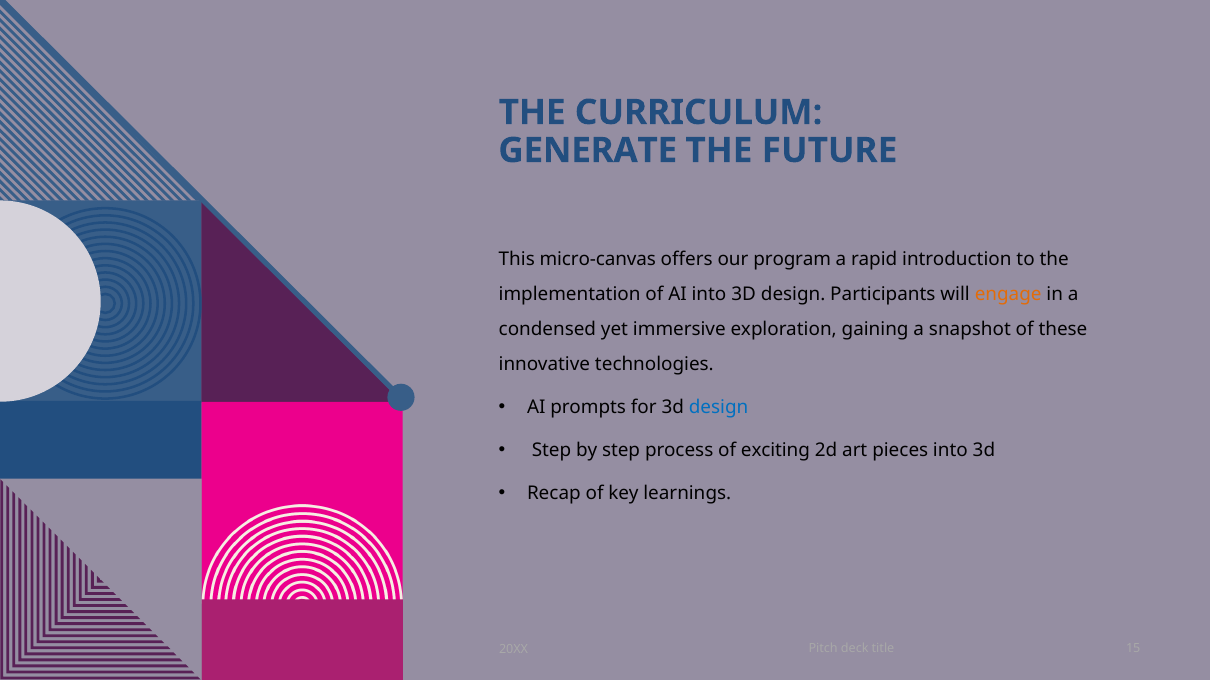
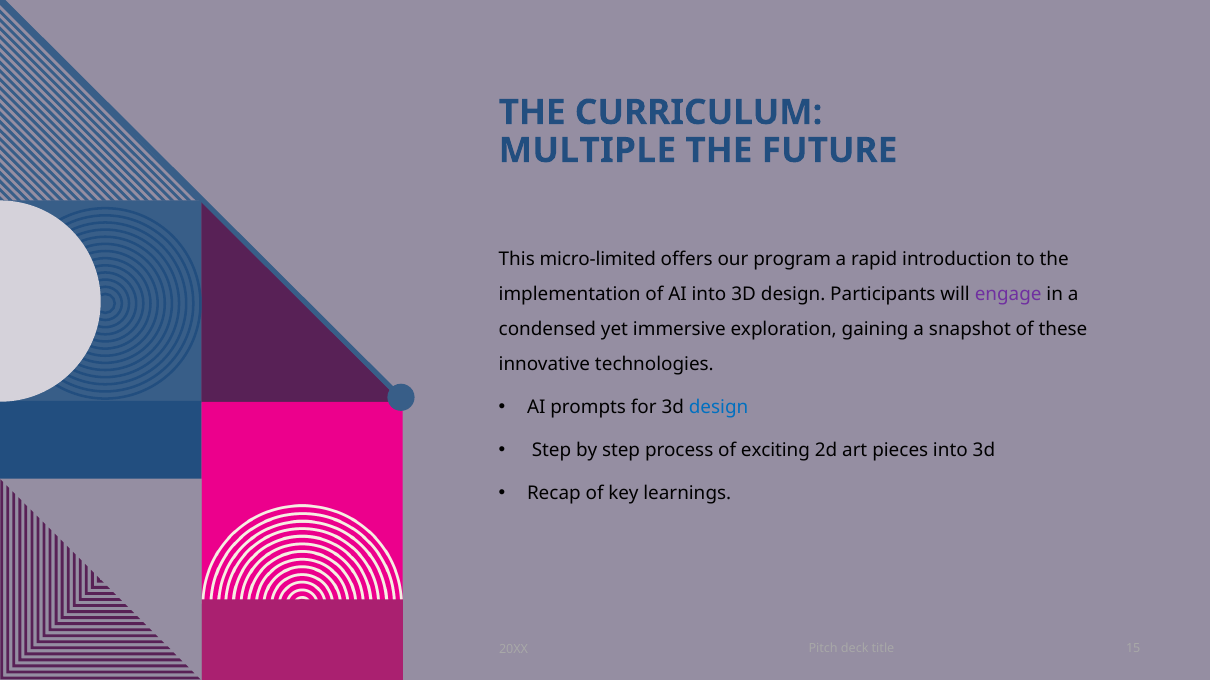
GENERATE: GENERATE -> MULTIPLE
micro-canvas: micro-canvas -> micro-limited
engage colour: orange -> purple
